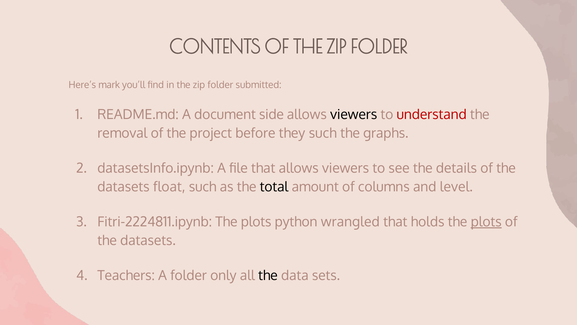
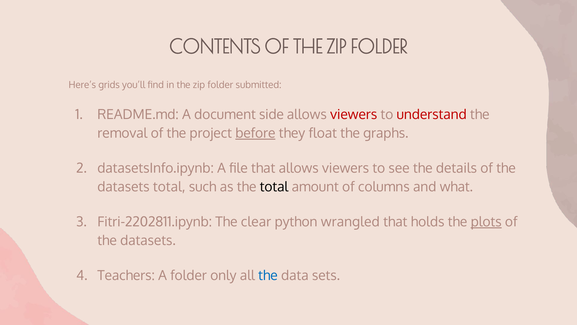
mark: mark -> grids
viewers at (354, 114) colour: black -> red
before underline: none -> present
they such: such -> float
datasets float: float -> total
level: level -> what
Fitri-2224811.ipynb: Fitri-2224811.ipynb -> Fitri-2202811.ipynb
plots at (256, 222): plots -> clear
the at (268, 275) colour: black -> blue
